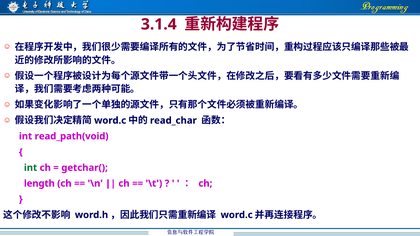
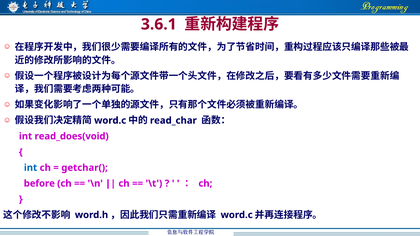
3.1.4: 3.1.4 -> 3.6.1
read_path(void: read_path(void -> read_does(void
int at (31, 168) colour: green -> blue
length: length -> before
